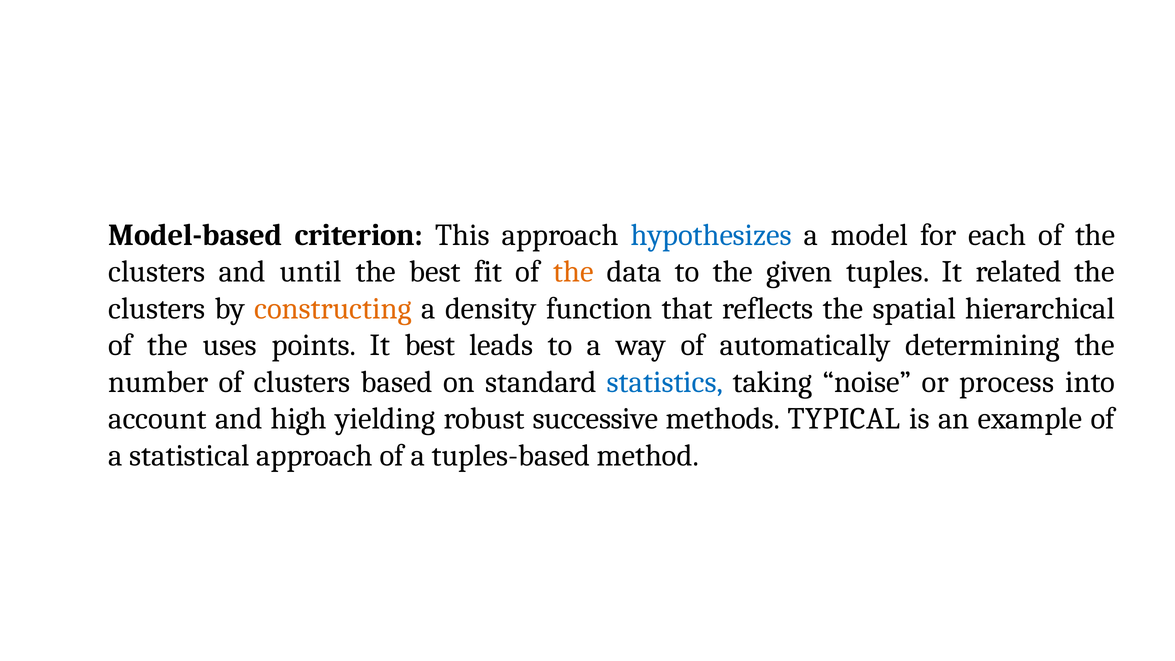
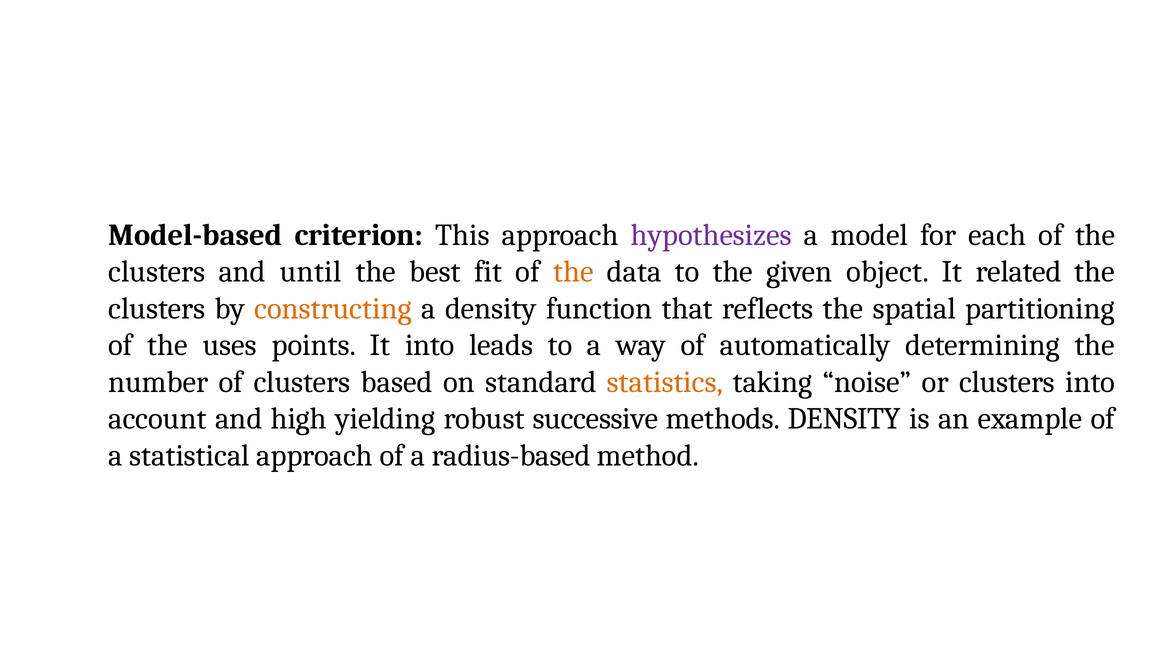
hypothesizes colour: blue -> purple
tuples: tuples -> object
hierarchical: hierarchical -> partitioning
It best: best -> into
statistics colour: blue -> orange
or process: process -> clusters
methods TYPICAL: TYPICAL -> DENSITY
tuples-based: tuples-based -> radius-based
